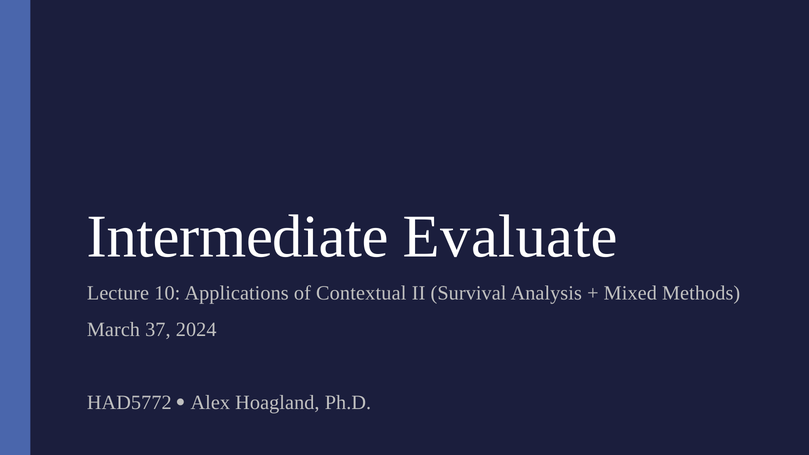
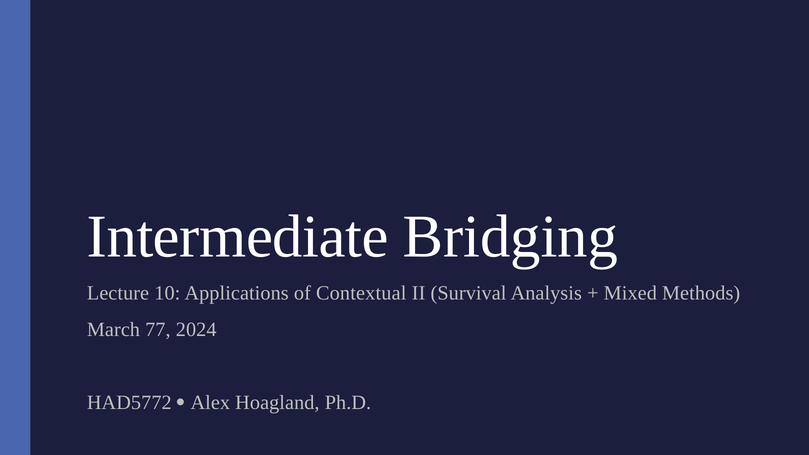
Evaluate: Evaluate -> Bridging
37: 37 -> 77
